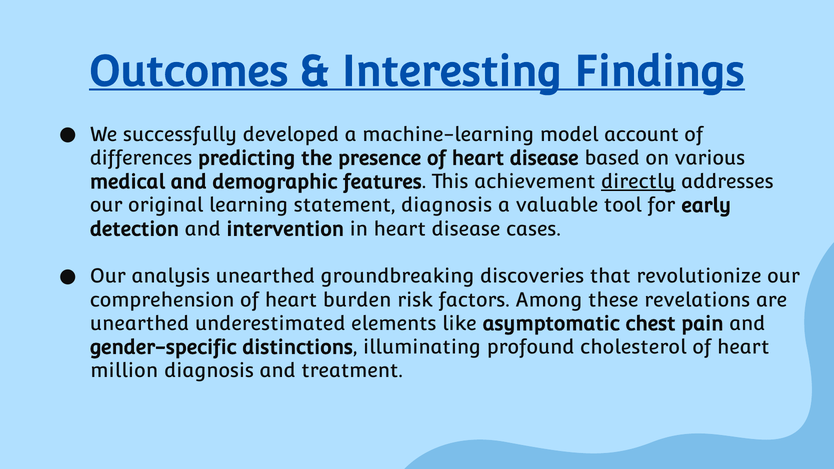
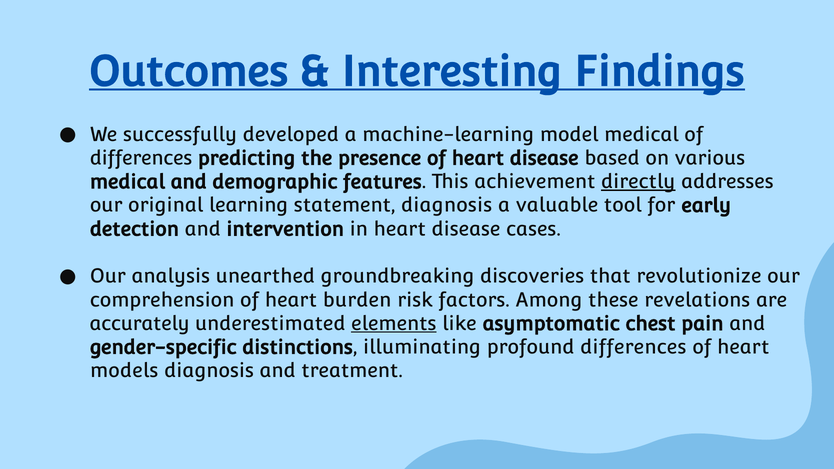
model account: account -> medical
unearthed at (140, 324): unearthed -> accurately
elements underline: none -> present
profound cholesterol: cholesterol -> differences
million: million -> models
